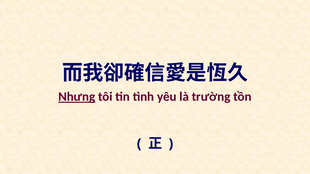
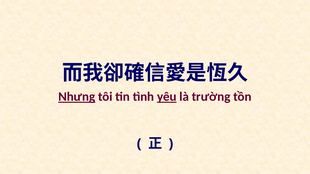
yêu underline: none -> present
